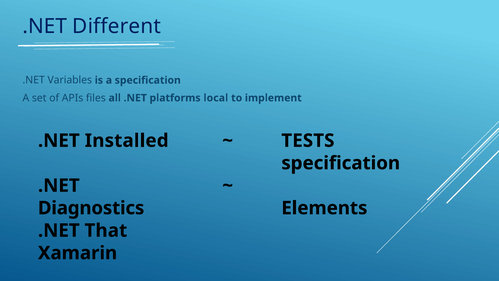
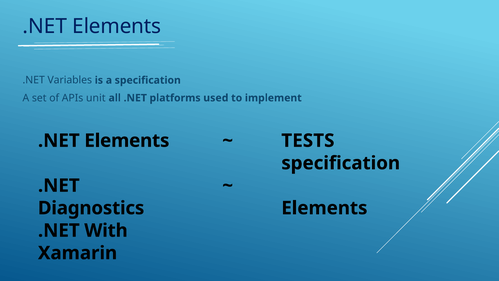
Different at (117, 26): Different -> Elements
files: files -> unit
local: local -> used
Installed at (127, 141): Installed -> Elements
That: That -> With
